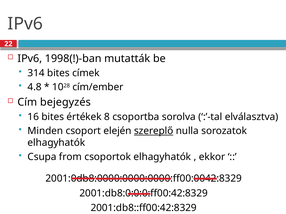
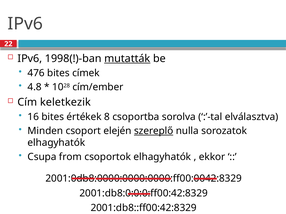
mutatták underline: none -> present
314: 314 -> 476
bejegyzés: bejegyzés -> keletkezik
